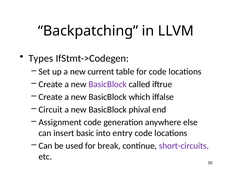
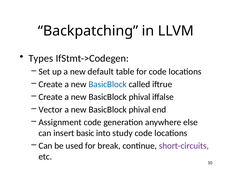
current: current -> default
BasicBlock at (108, 84) colour: purple -> blue
which at (140, 97): which -> phival
Circuit: Circuit -> Vector
entry: entry -> study
